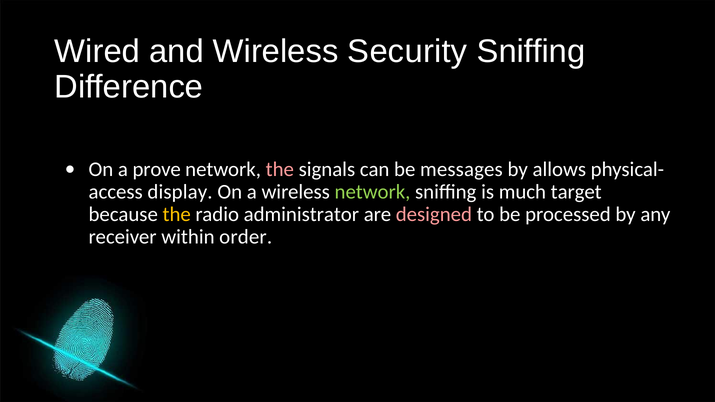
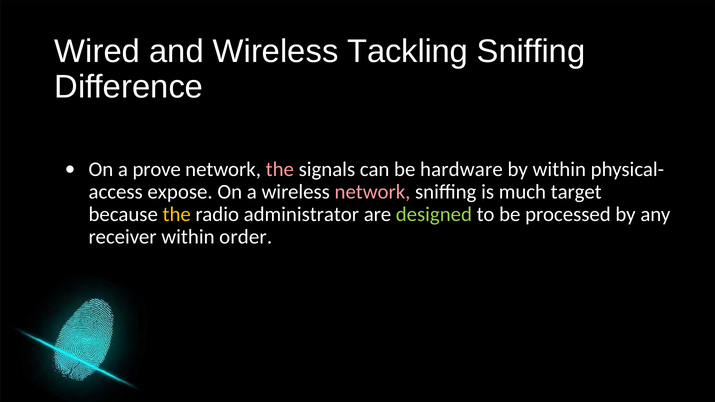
Security: Security -> Tackling
messages: messages -> hardware
by allows: allows -> within
display: display -> expose
network at (373, 192) colour: light green -> pink
designed colour: pink -> light green
